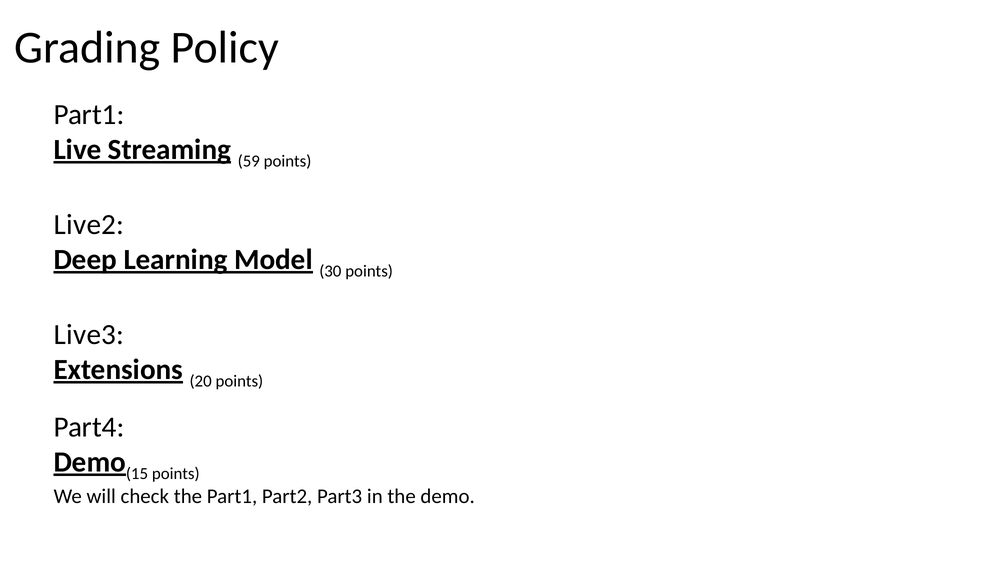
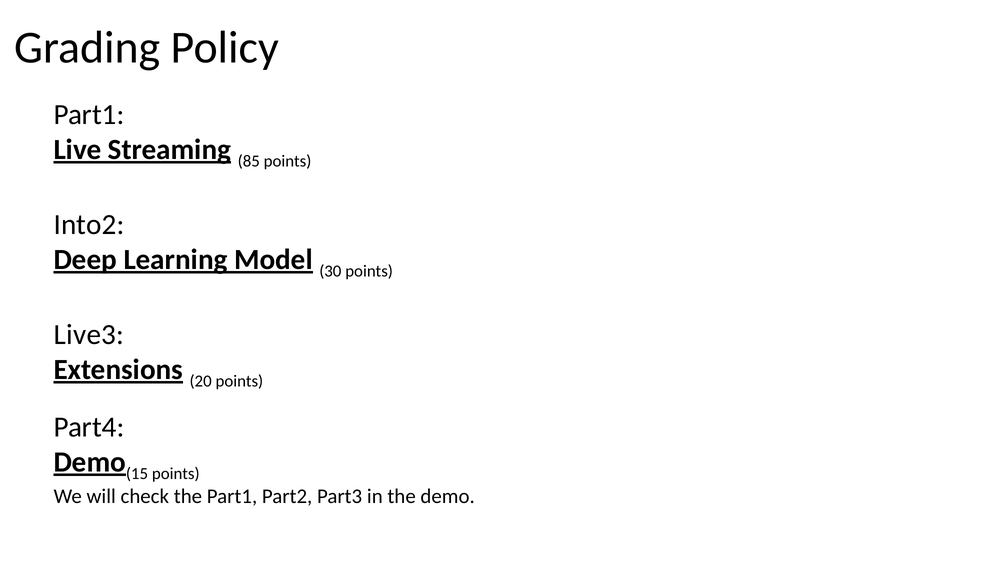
59: 59 -> 85
Live2: Live2 -> Into2
